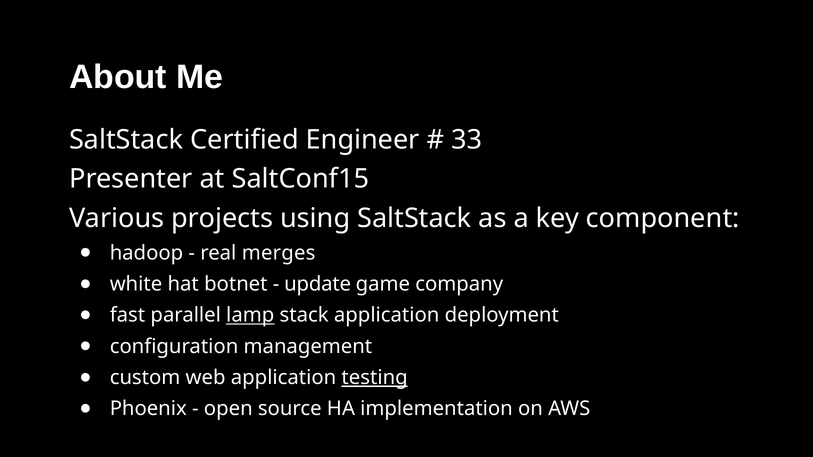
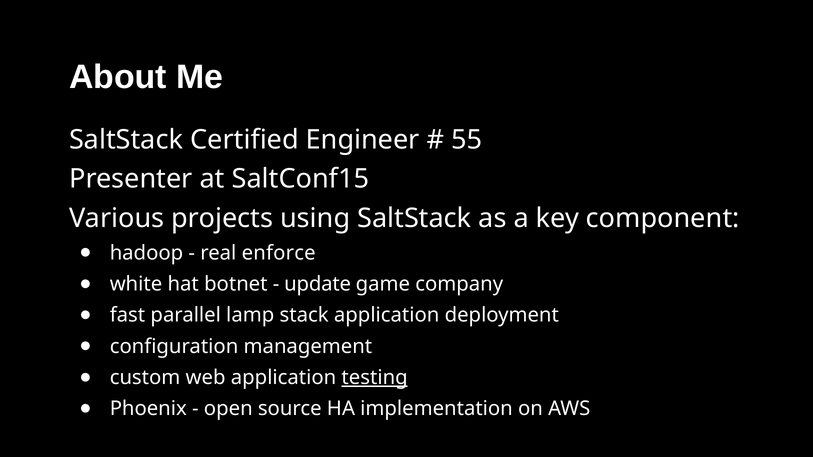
33: 33 -> 55
merges: merges -> enforce
lamp underline: present -> none
